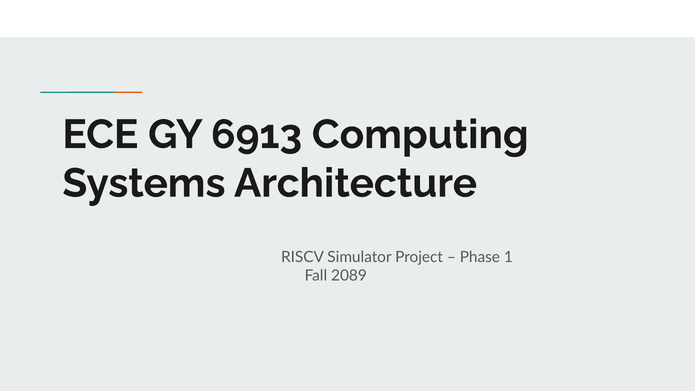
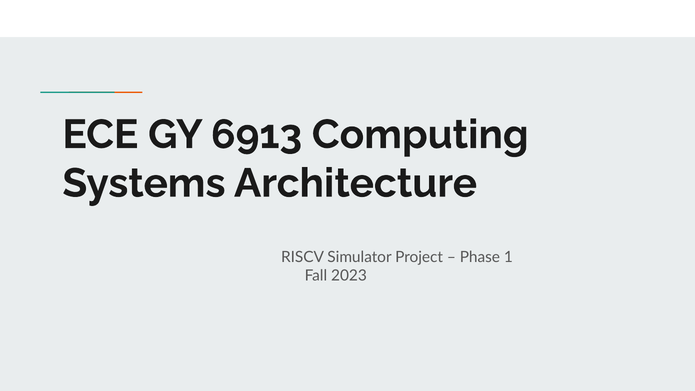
2089: 2089 -> 2023
